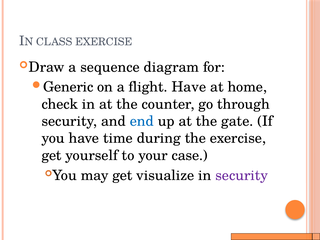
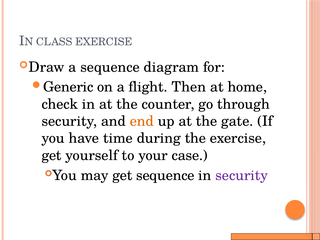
flight Have: Have -> Then
end colour: blue -> orange
get visualize: visualize -> sequence
